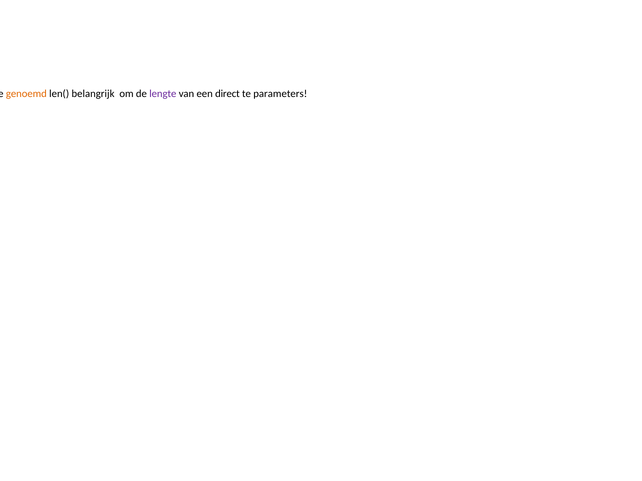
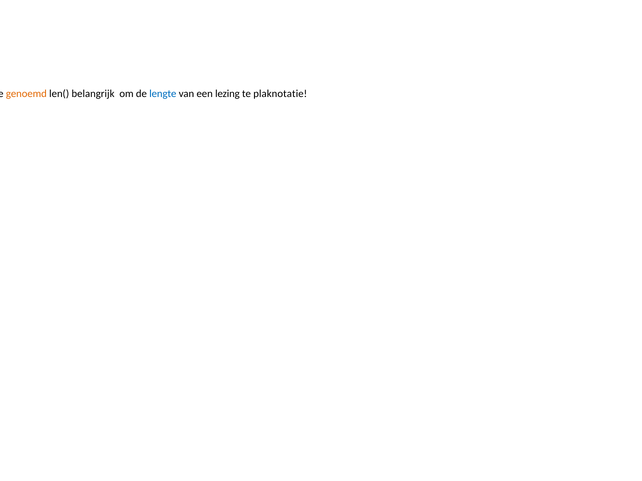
lengte colour: purple -> blue
direct: direct -> lezing
parameters: parameters -> plaknotatie
